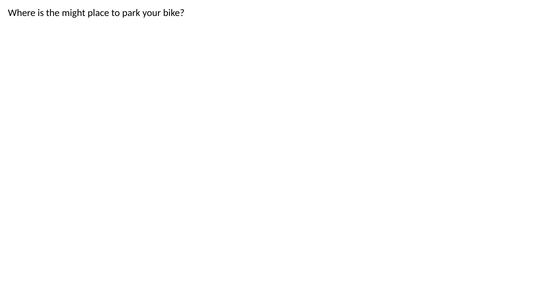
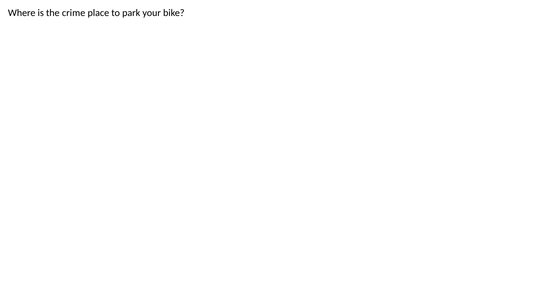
might: might -> crime
